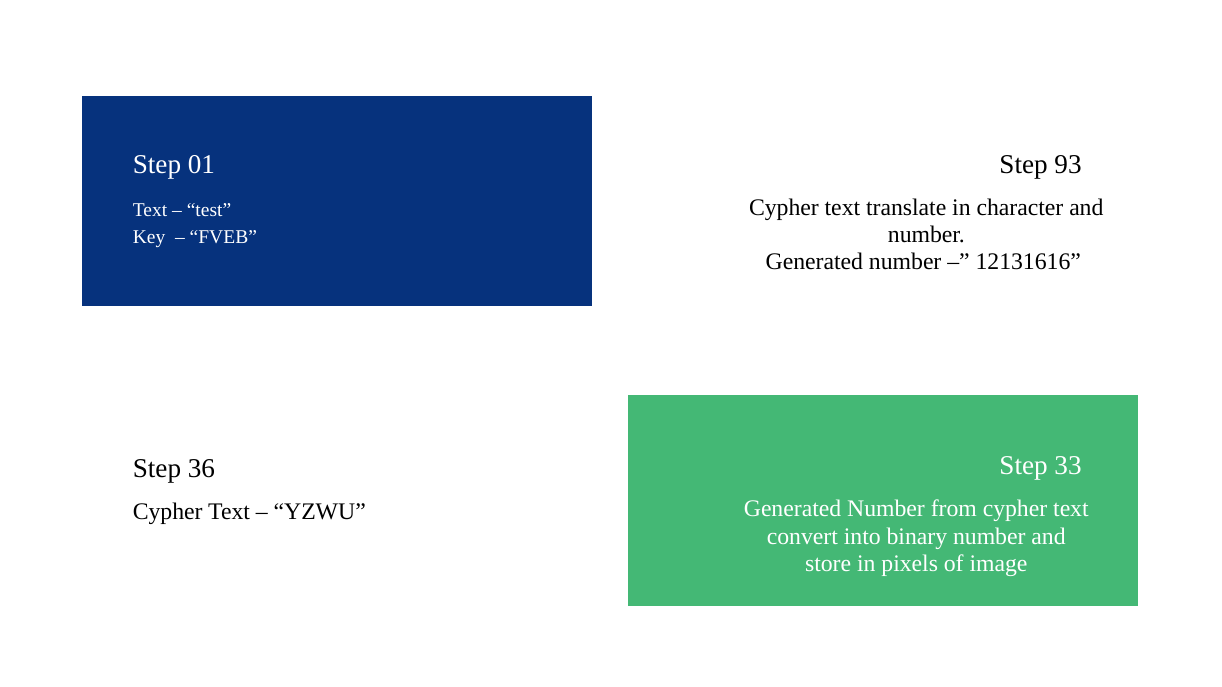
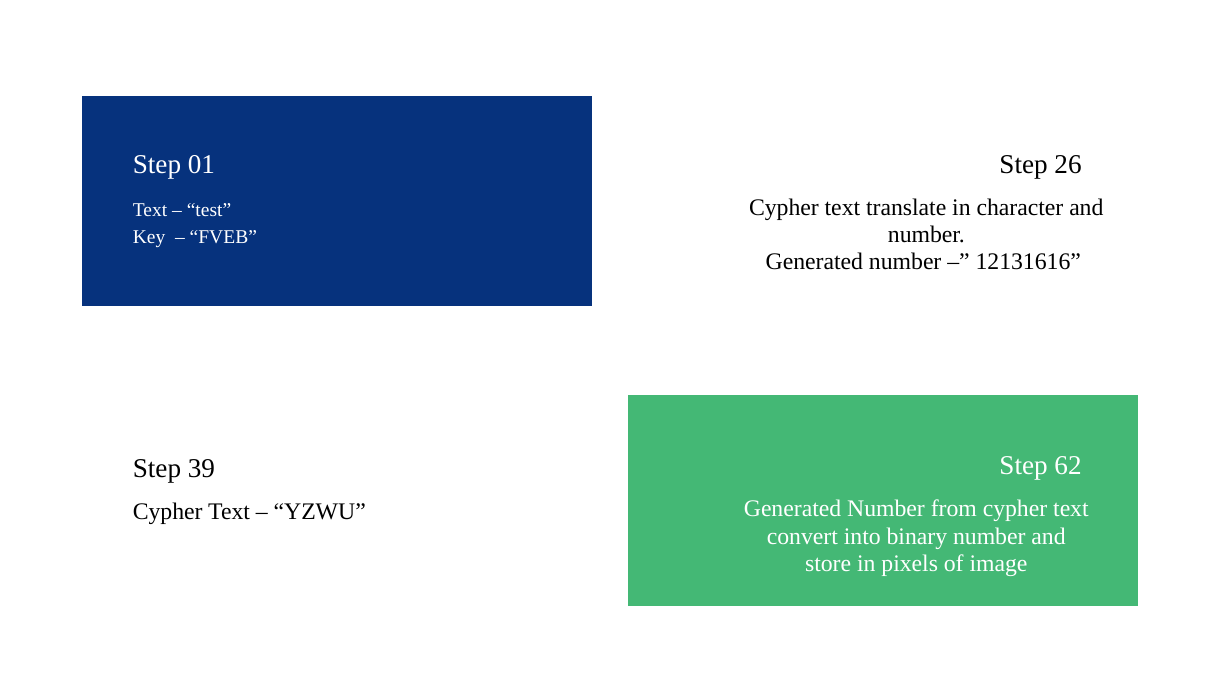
93: 93 -> 26
33: 33 -> 62
36: 36 -> 39
